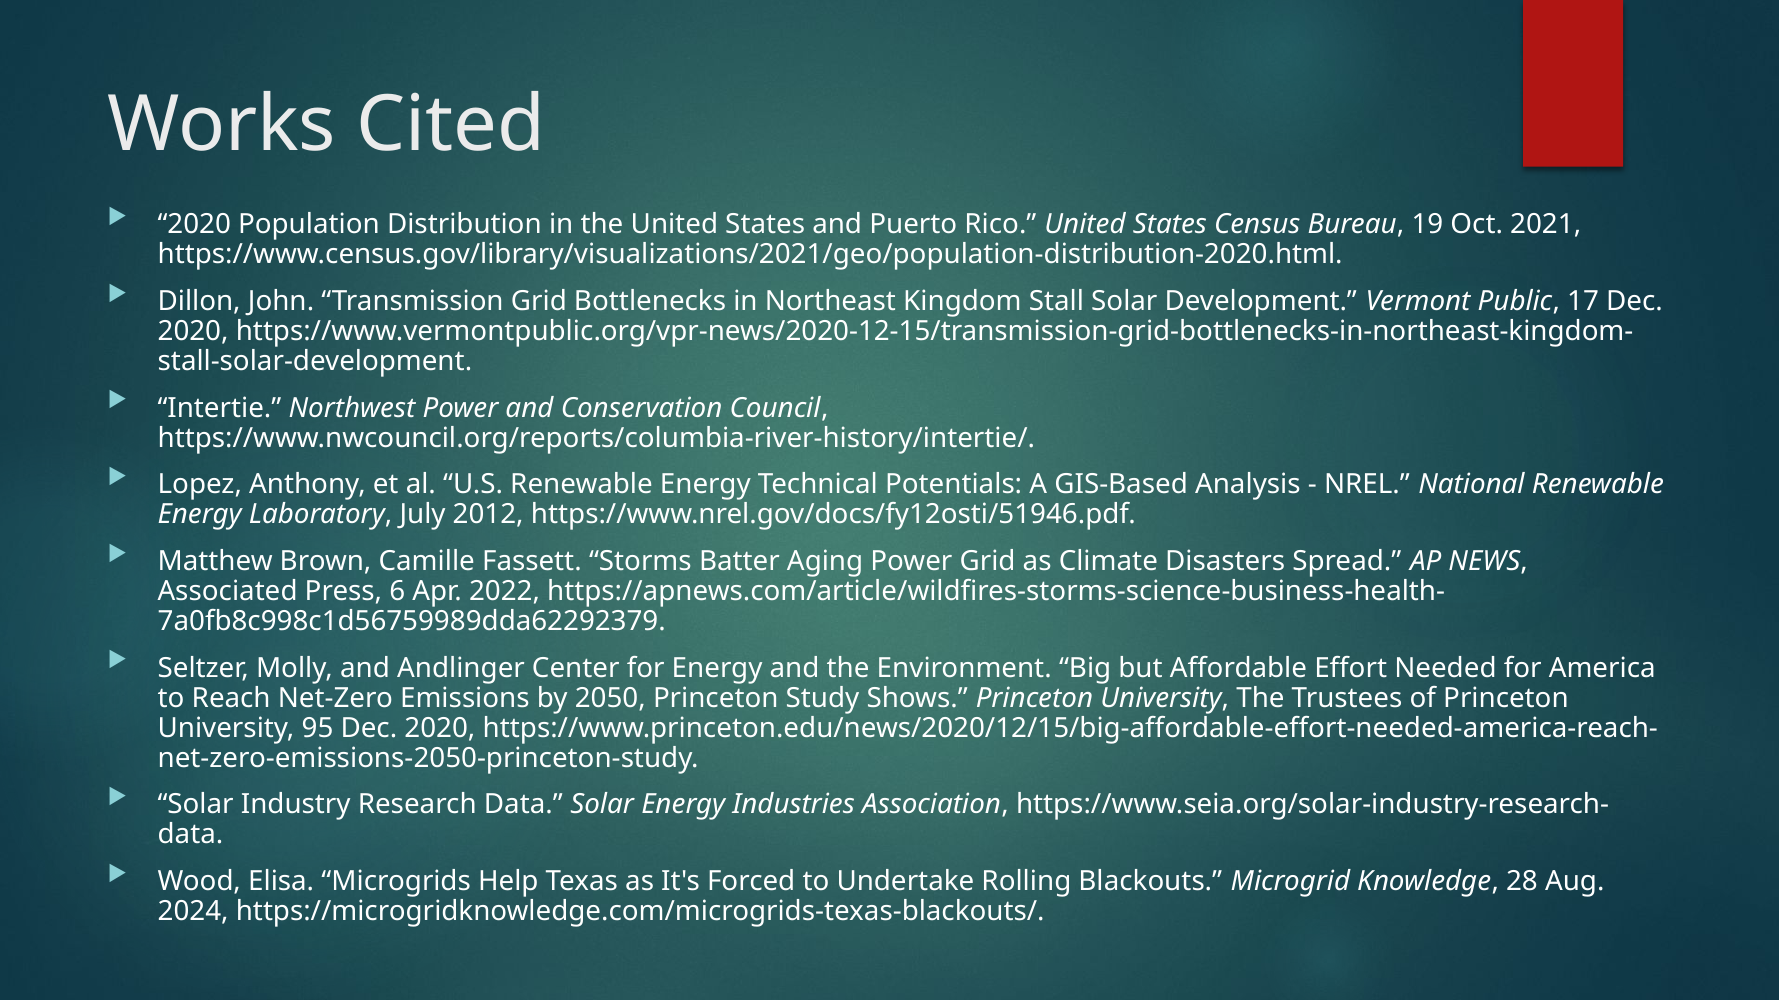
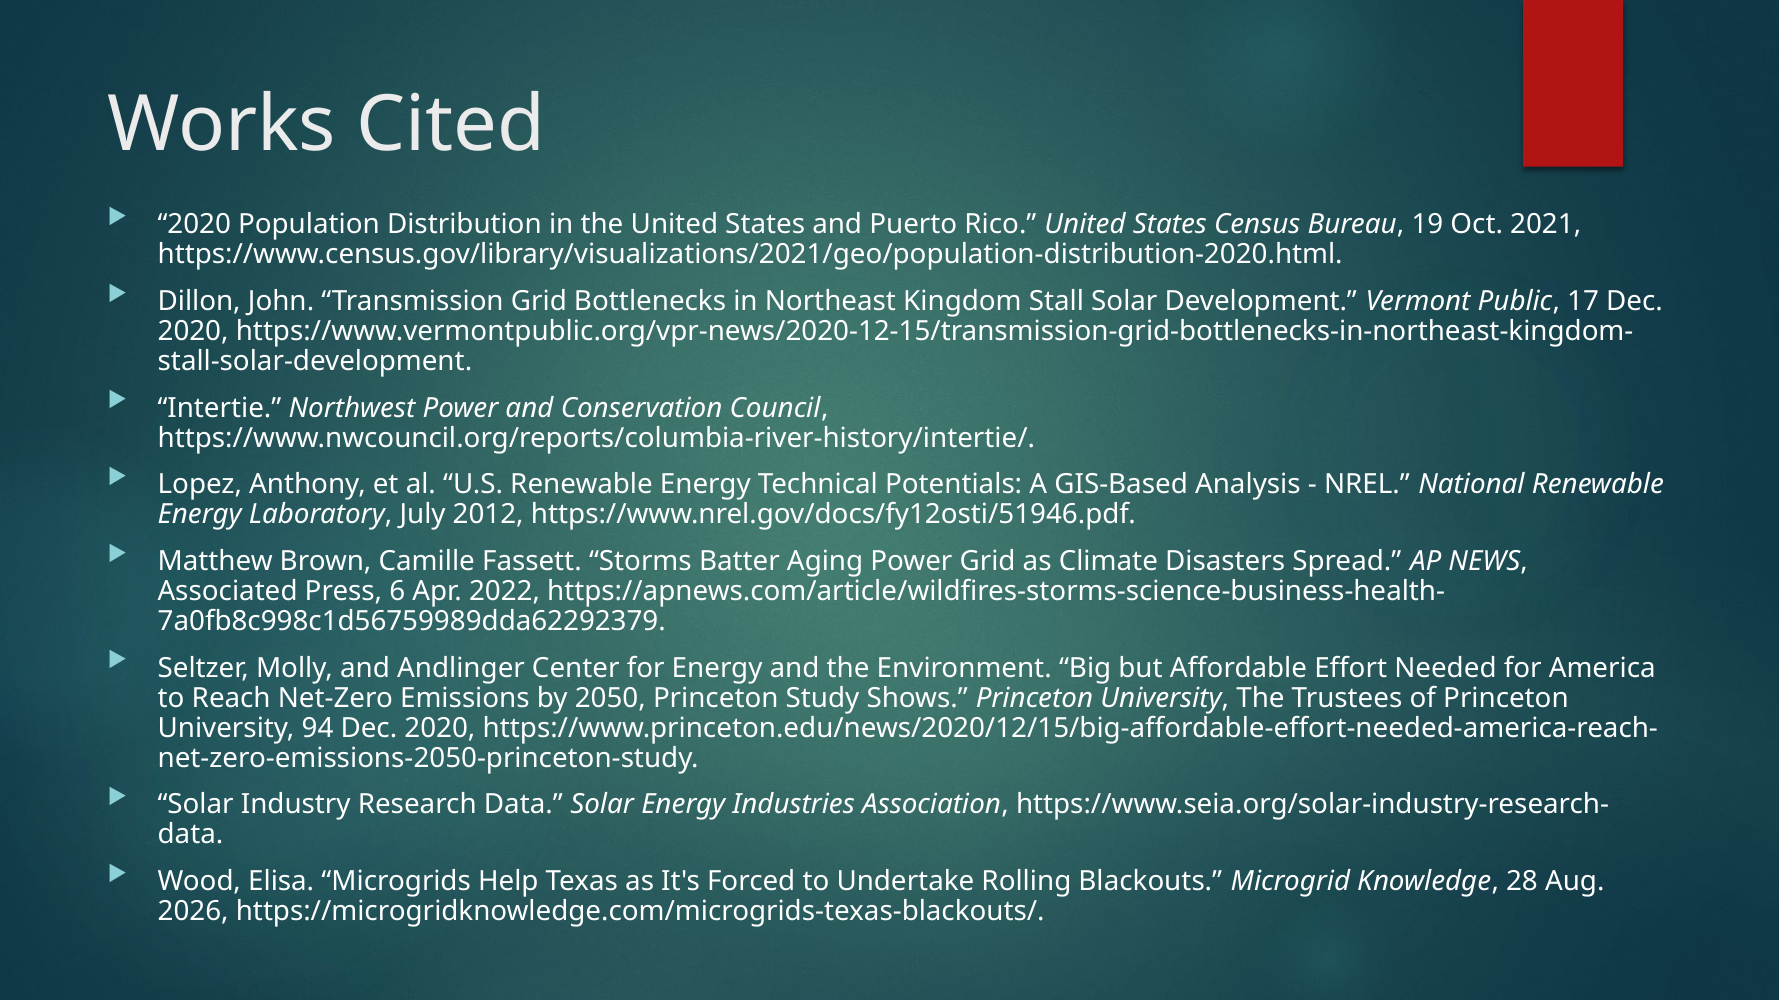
95: 95 -> 94
2024: 2024 -> 2026
